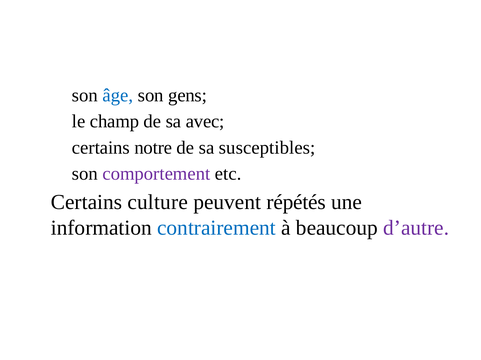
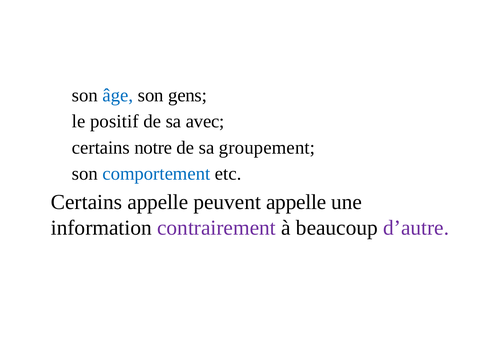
champ: champ -> positif
susceptibles: susceptibles -> groupement
comportement colour: purple -> blue
Certains culture: culture -> appelle
peuvent répétés: répétés -> appelle
contrairement colour: blue -> purple
